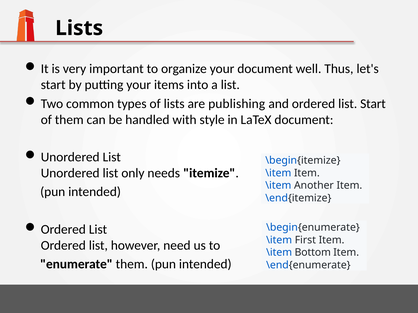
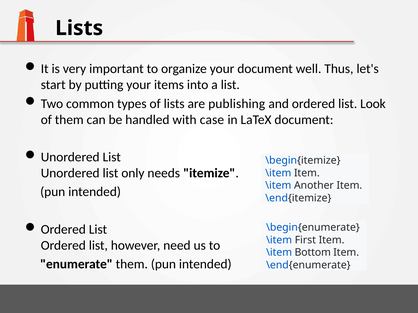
list Start: Start -> Look
style: style -> case
